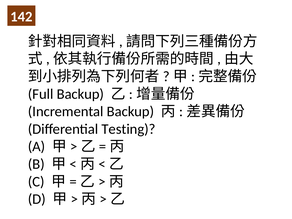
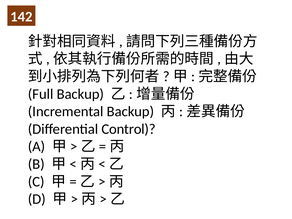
Testing: Testing -> Control
